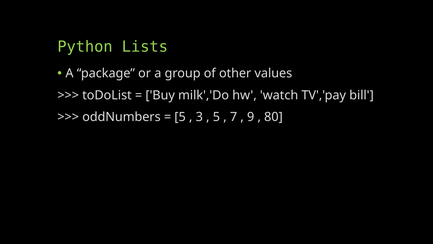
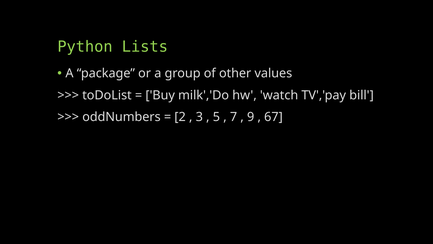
5 at (180, 117): 5 -> 2
80: 80 -> 67
